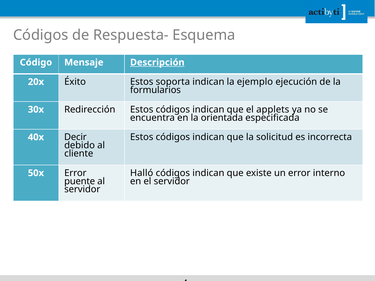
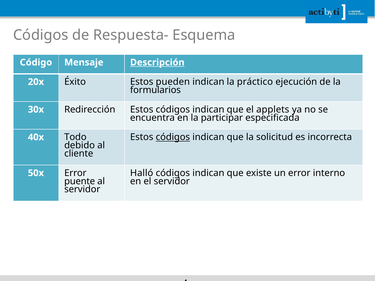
soporta: soporta -> pueden
ejemplo: ejemplo -> práctico
orientada: orientada -> participar
códigos at (173, 137) underline: none -> present
Decir: Decir -> Todo
